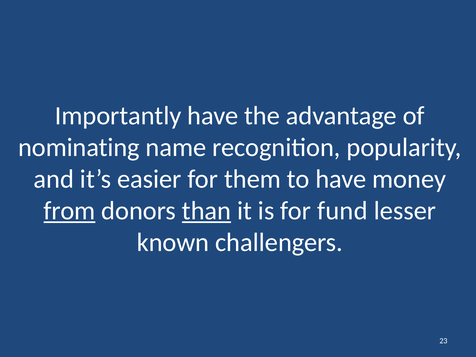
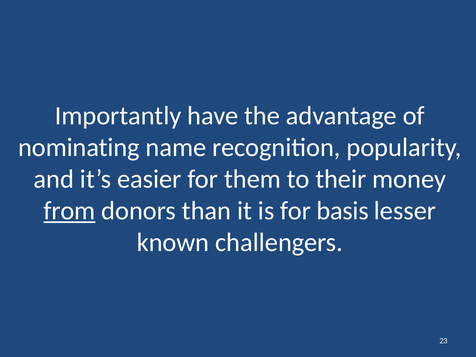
to have: have -> their
than underline: present -> none
fund: fund -> basis
